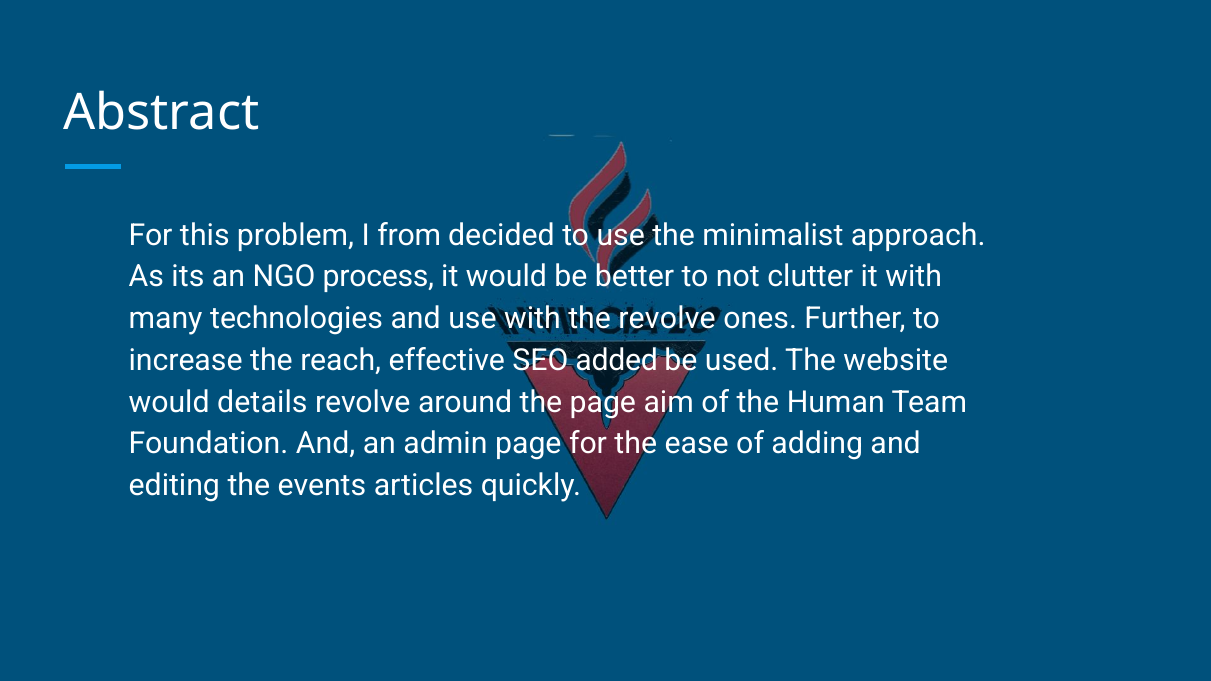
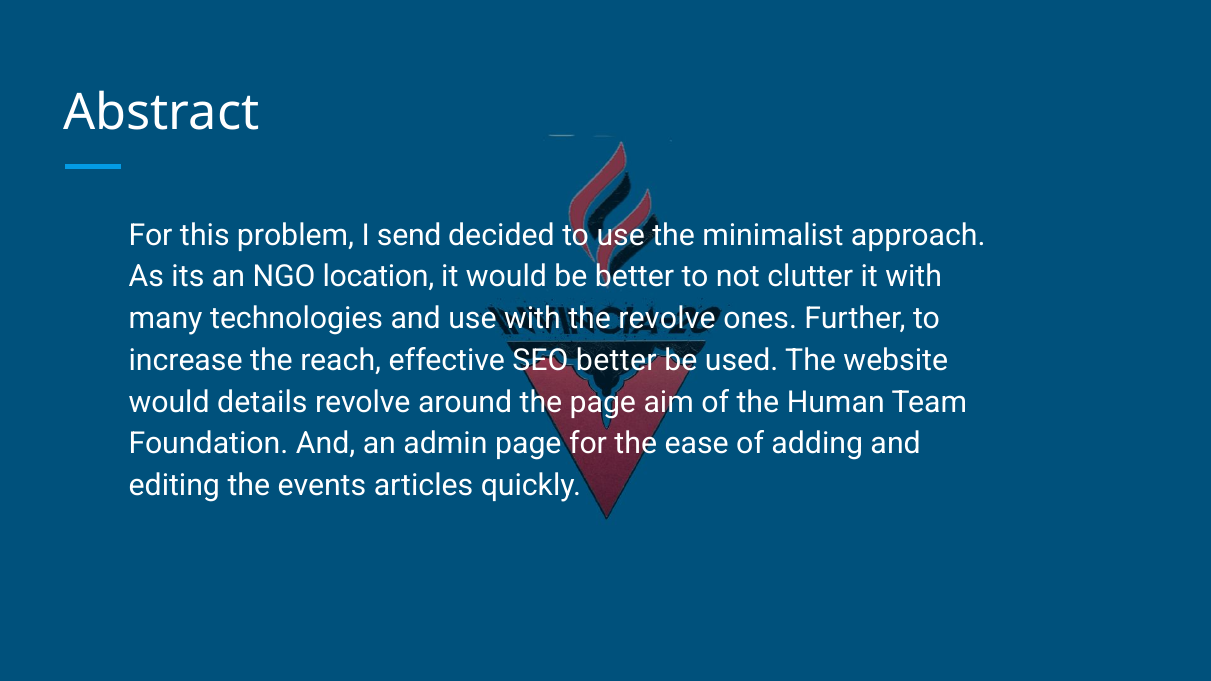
from: from -> send
process: process -> location
SEO added: added -> better
